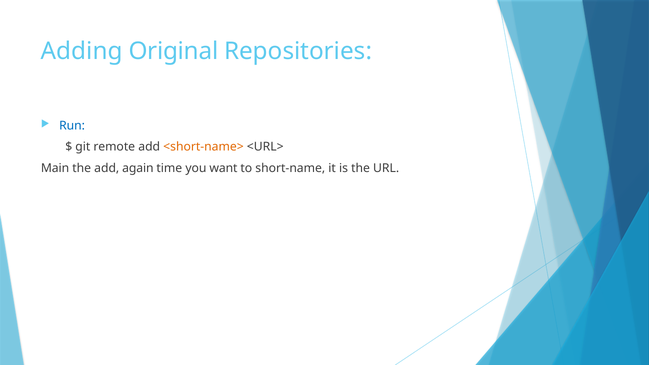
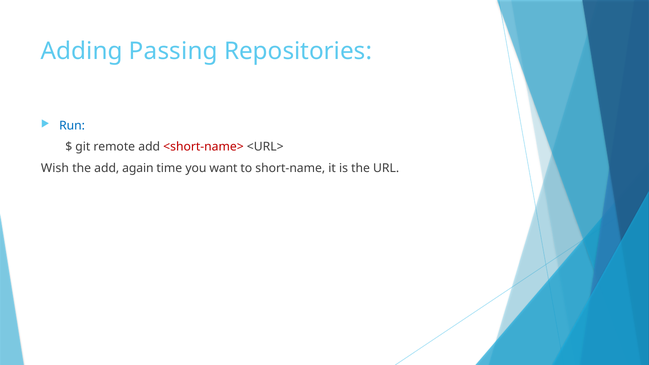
Original: Original -> Passing
<short-name> colour: orange -> red
Main: Main -> Wish
